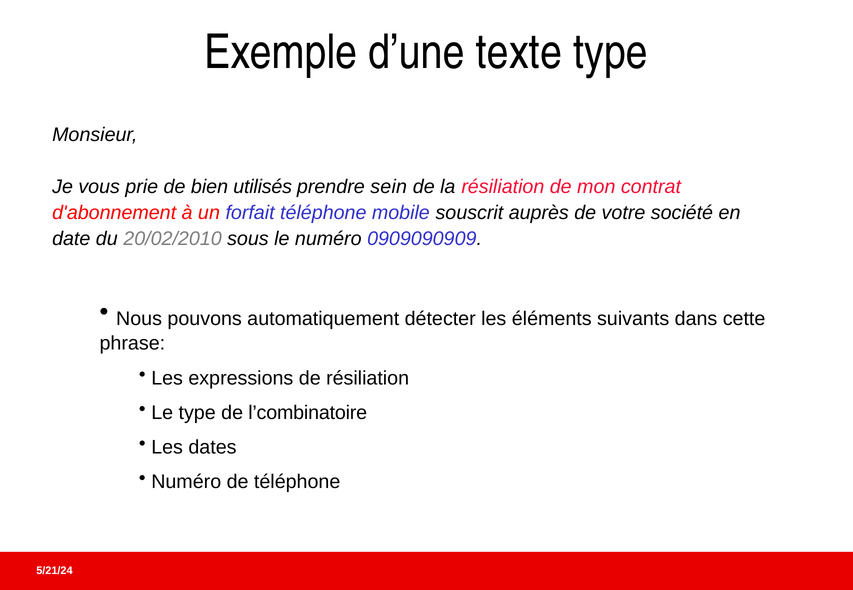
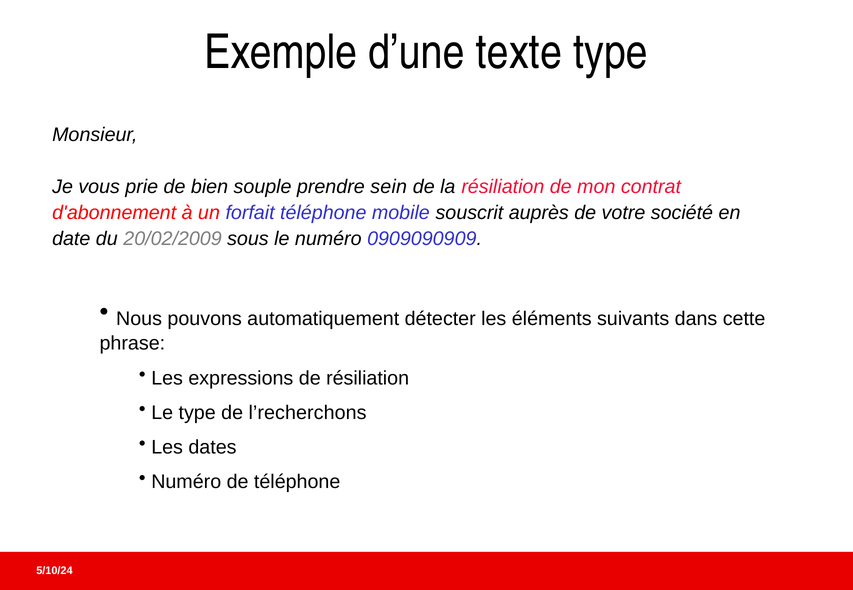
utilisés: utilisés -> souple
20/02/2010: 20/02/2010 -> 20/02/2009
l’combinatoire: l’combinatoire -> l’recherchons
5/21/24: 5/21/24 -> 5/10/24
